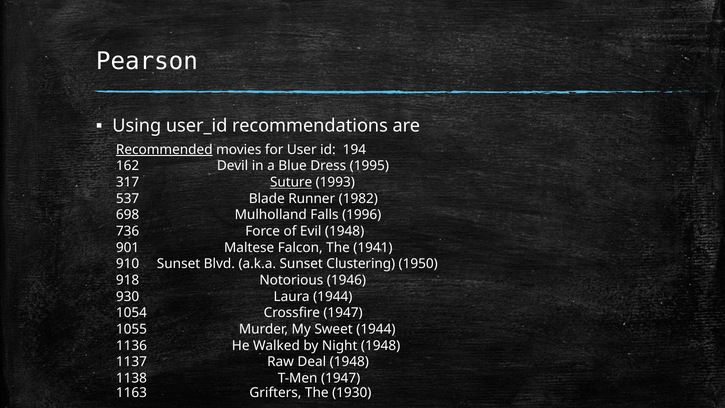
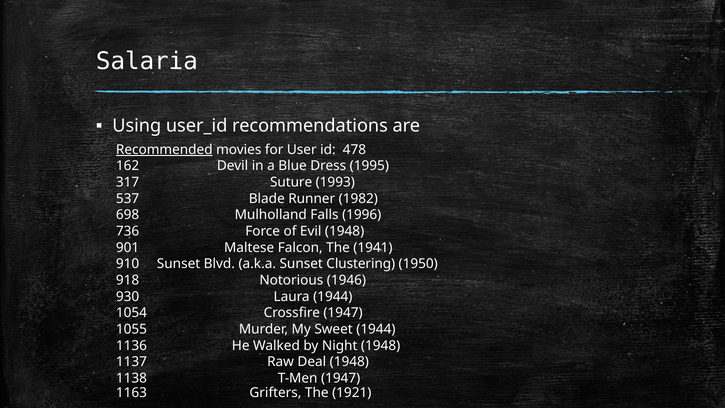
Pearson: Pearson -> Salaria
194: 194 -> 478
Suture underline: present -> none
1930: 1930 -> 1921
